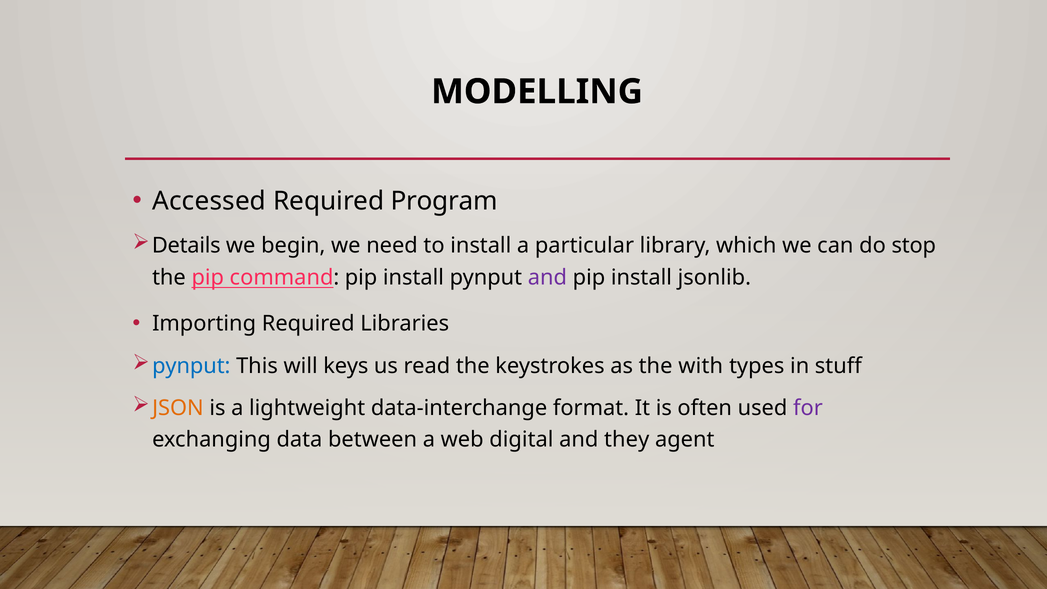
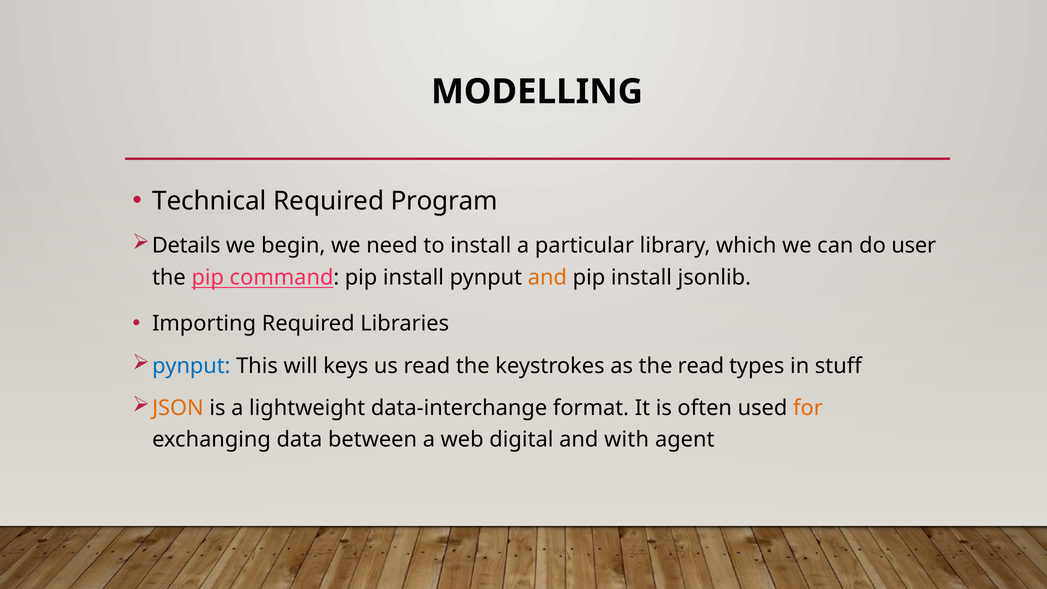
Accessed: Accessed -> Technical
stop: stop -> user
and at (547, 278) colour: purple -> orange
the with: with -> read
for colour: purple -> orange
they: they -> with
